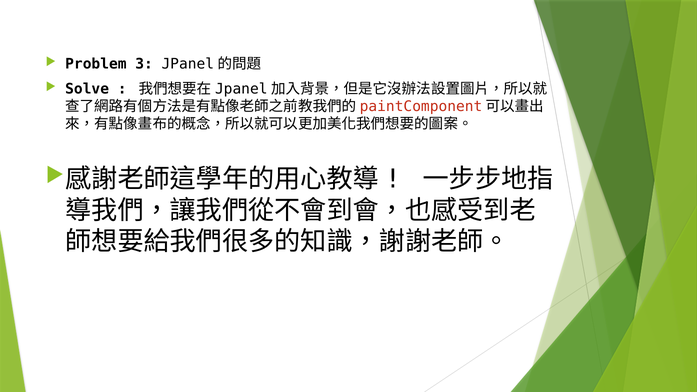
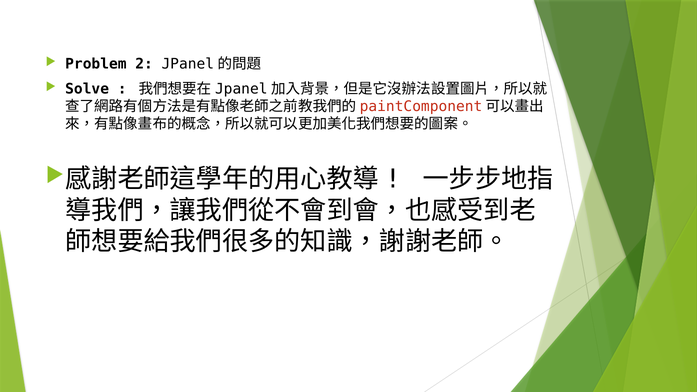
3: 3 -> 2
